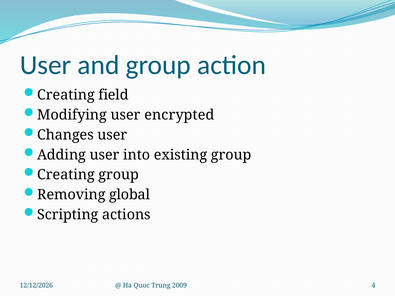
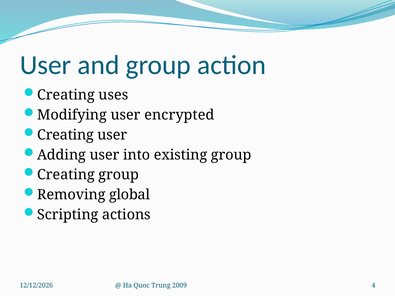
field: field -> uses
Changes at (65, 135): Changes -> Creating
